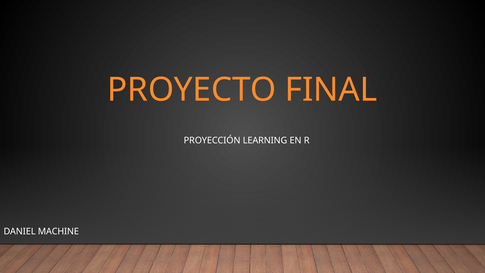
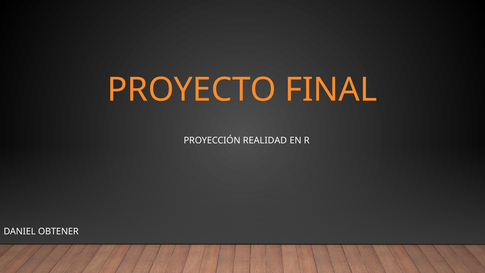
LEARNING: LEARNING -> REALIDAD
MACHINE: MACHINE -> OBTENER
